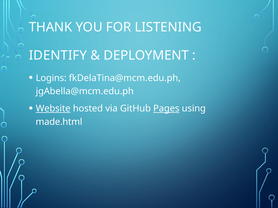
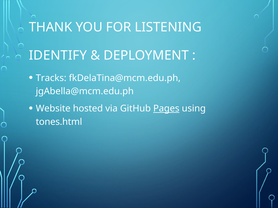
Logins: Logins -> Tracks
Website underline: present -> none
made.html: made.html -> tones.html
